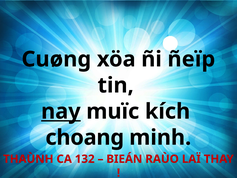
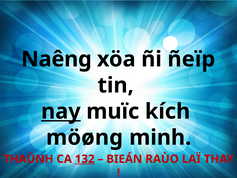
Cuøng: Cuøng -> Naêng
choang: choang -> möøng
132 underline: none -> present
